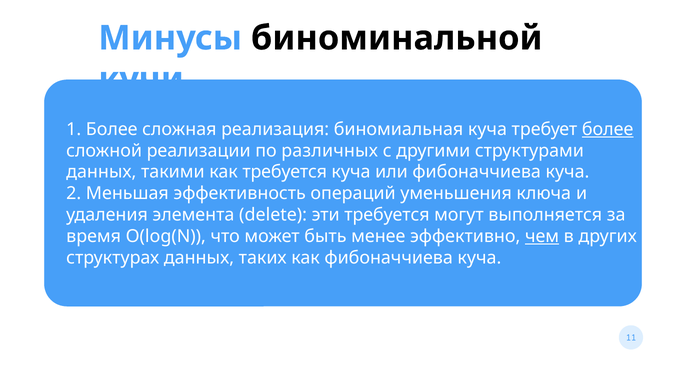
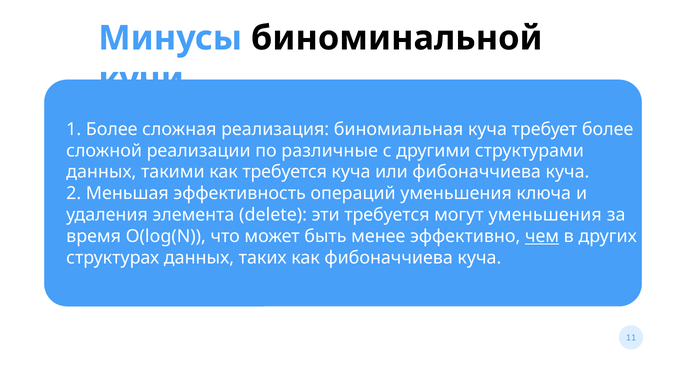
более at (608, 129) underline: present -> none
различных: различных -> различные
могут выполняется: выполняется -> уменьшения
